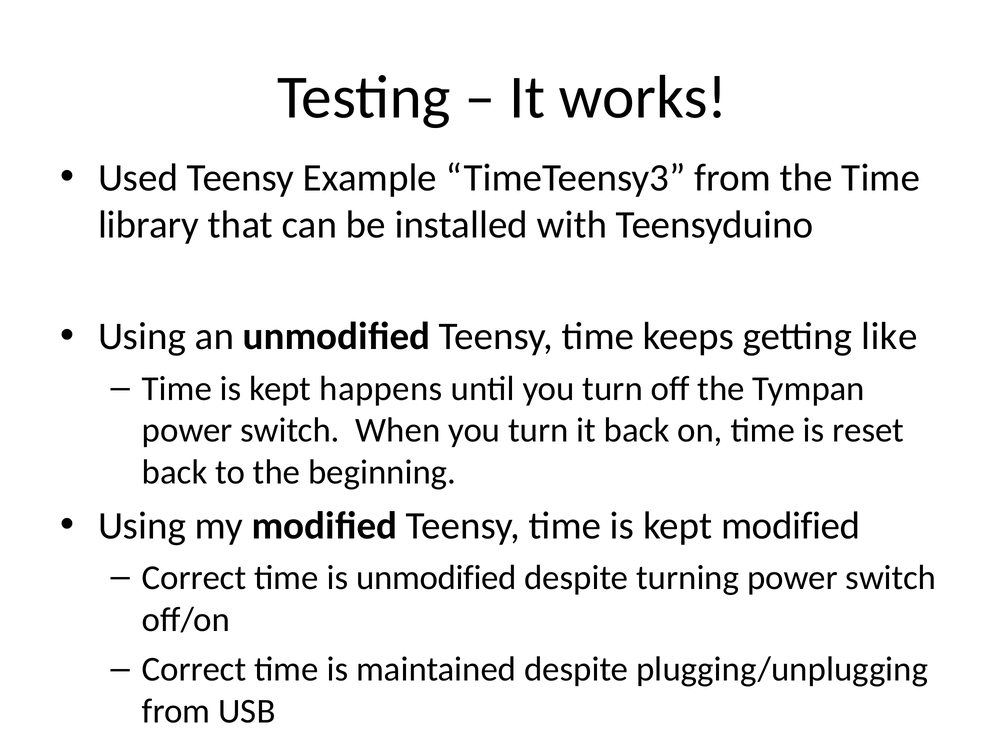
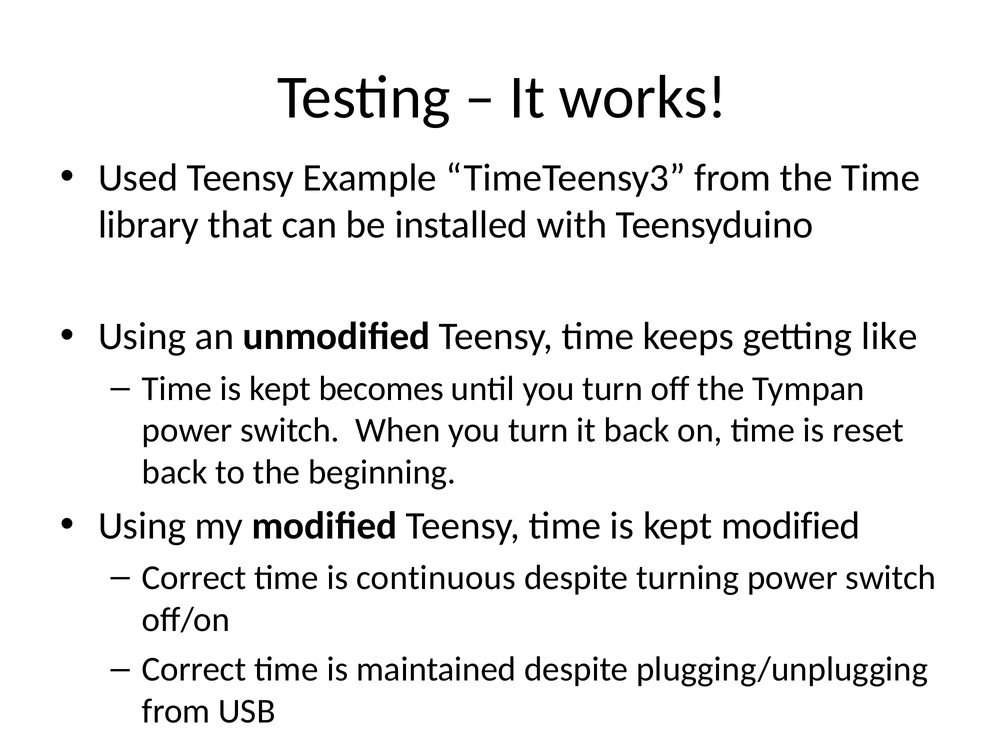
happens: happens -> becomes
is unmodified: unmodified -> continuous
